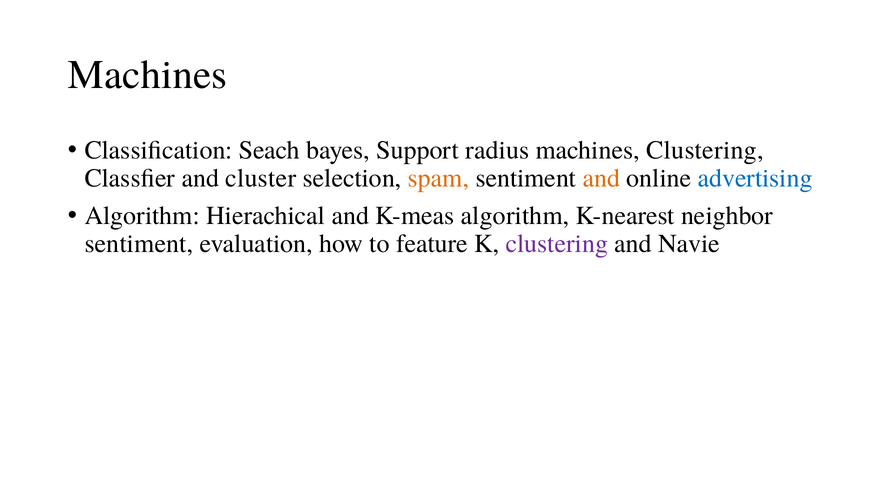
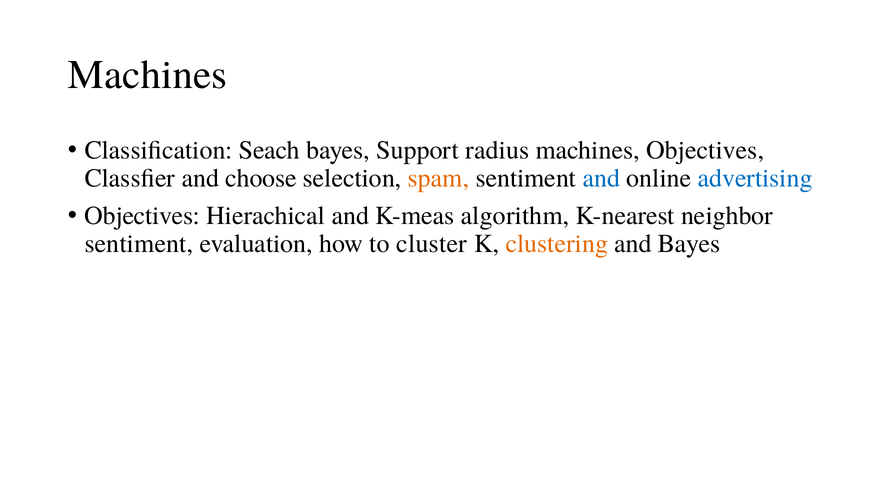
machines Clustering: Clustering -> Objectives
cluster: cluster -> choose
and at (601, 179) colour: orange -> blue
Algorithm at (142, 216): Algorithm -> Objectives
feature: feature -> cluster
clustering at (557, 244) colour: purple -> orange
and Navie: Navie -> Bayes
